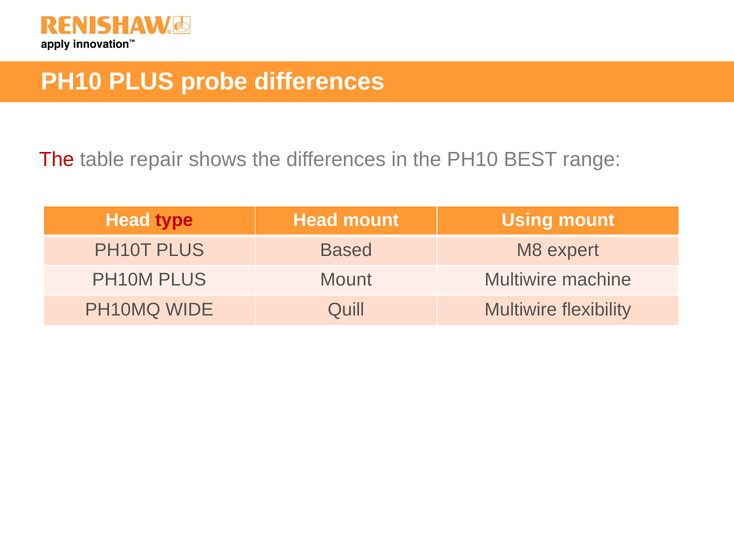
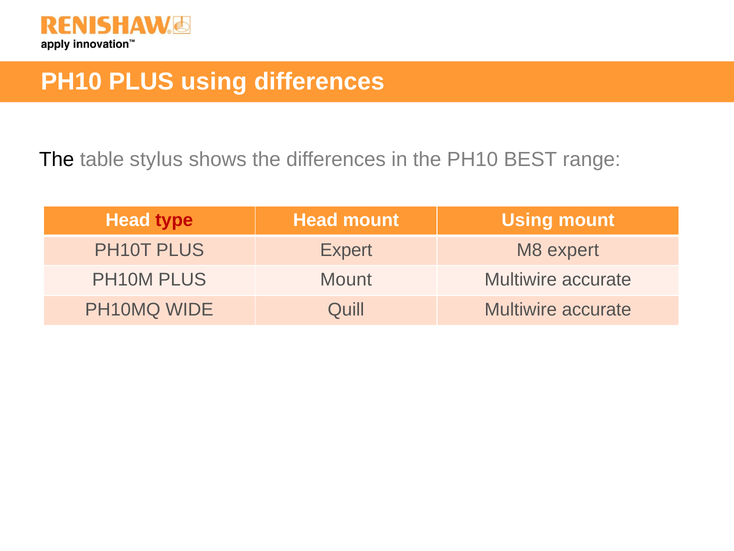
PLUS probe: probe -> using
The at (57, 160) colour: red -> black
repair: repair -> stylus
PLUS Based: Based -> Expert
machine at (597, 280): machine -> accurate
Quill Multiwire flexibility: flexibility -> accurate
